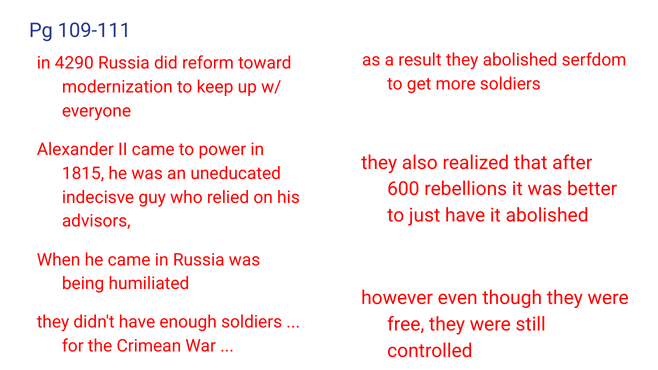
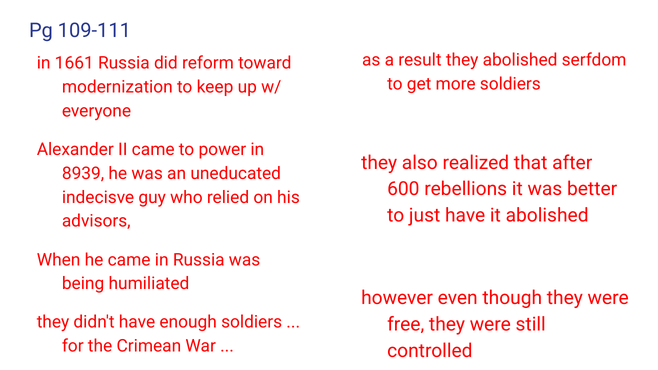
4290: 4290 -> 1661
1815: 1815 -> 8939
